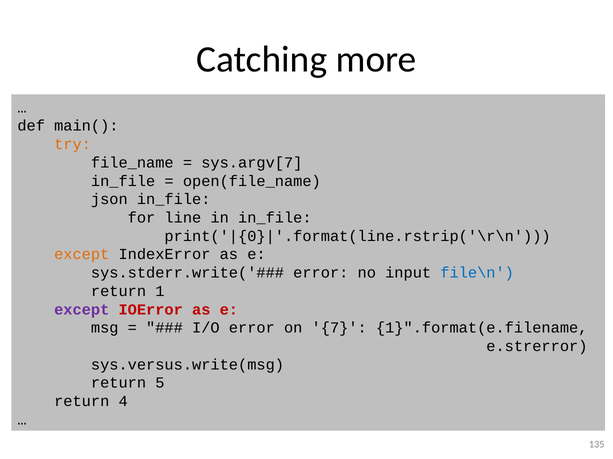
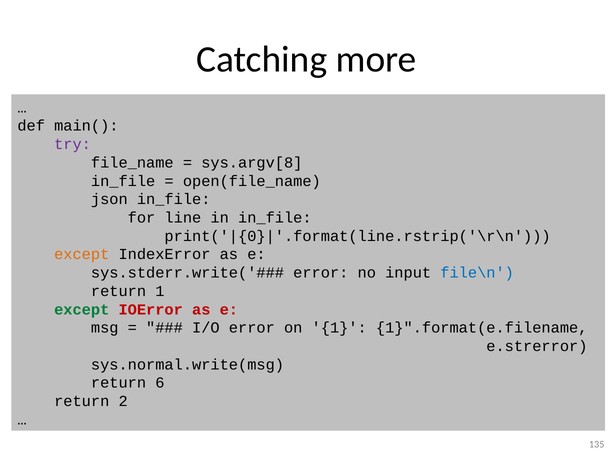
try colour: orange -> purple
sys.argv[7: sys.argv[7 -> sys.argv[8
except at (82, 310) colour: purple -> green
on 7: 7 -> 1
sys.versus.write(msg: sys.versus.write(msg -> sys.normal.write(msg
5: 5 -> 6
4: 4 -> 2
